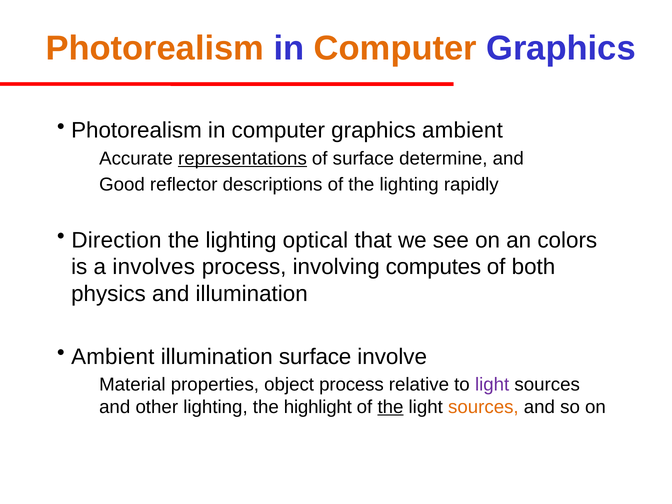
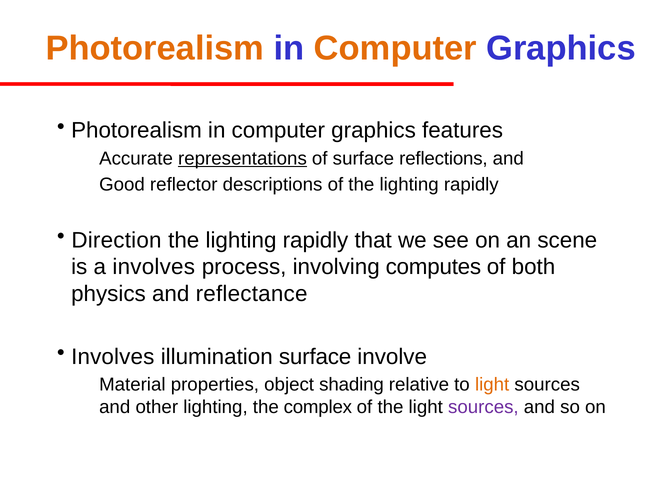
graphics ambient: ambient -> features
determine: determine -> reflections
optical at (315, 240): optical -> rapidly
colors: colors -> scene
and illumination: illumination -> reflectance
Ambient at (113, 357): Ambient -> Involves
object process: process -> shading
light at (492, 385) colour: purple -> orange
highlight: highlight -> complex
the at (390, 407) underline: present -> none
sources at (483, 407) colour: orange -> purple
